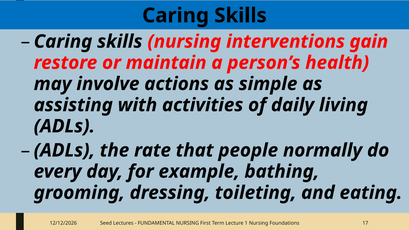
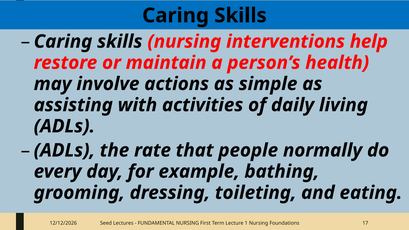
gain: gain -> help
